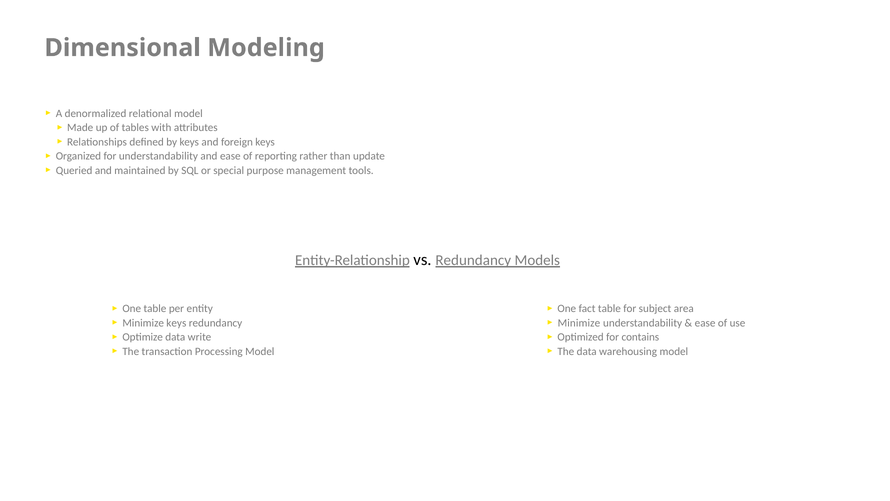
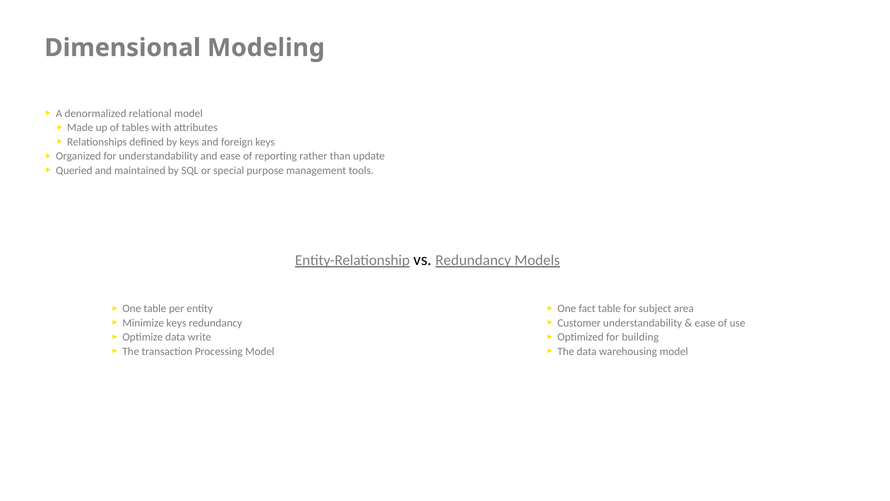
Minimize at (579, 323): Minimize -> Customer
contains: contains -> building
